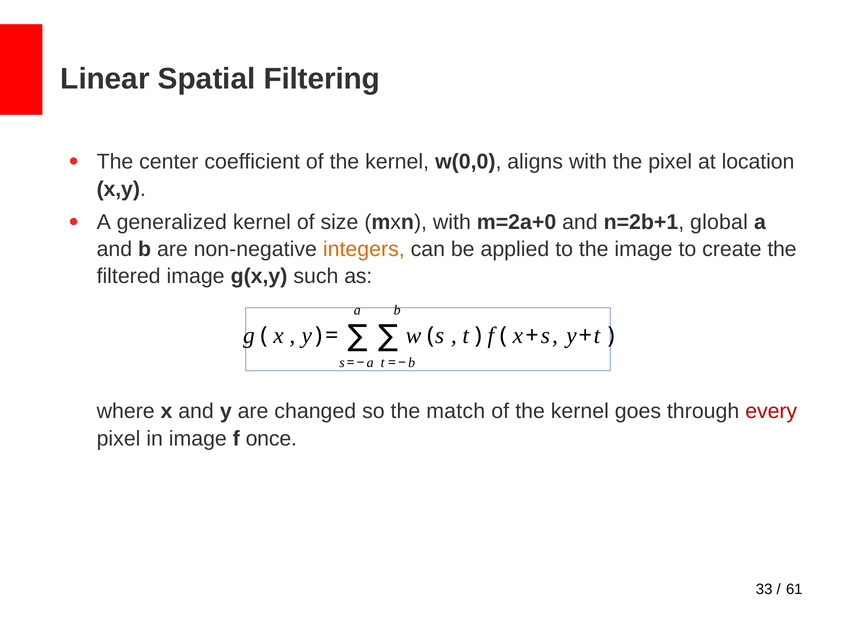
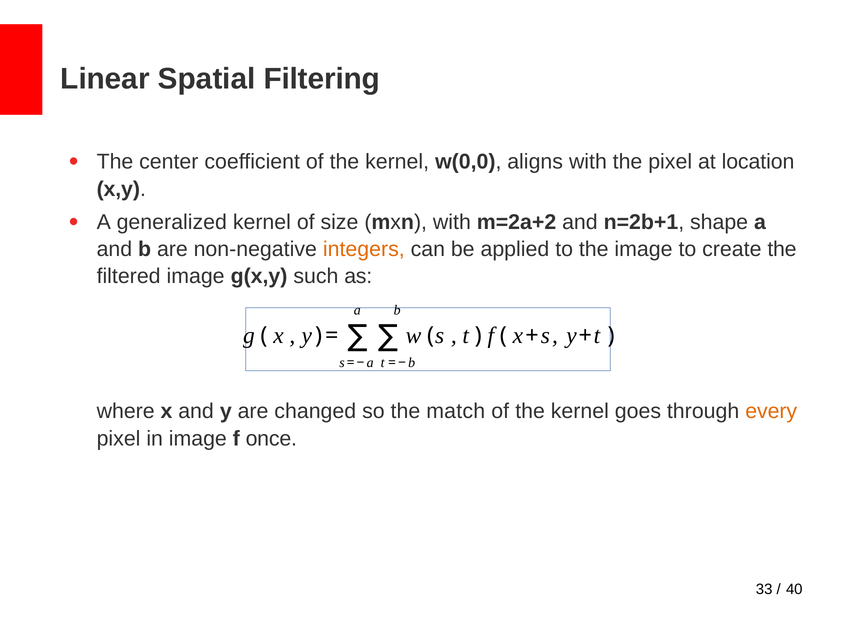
m=2a+0: m=2a+0 -> m=2a+2
global: global -> shape
every colour: red -> orange
61: 61 -> 40
